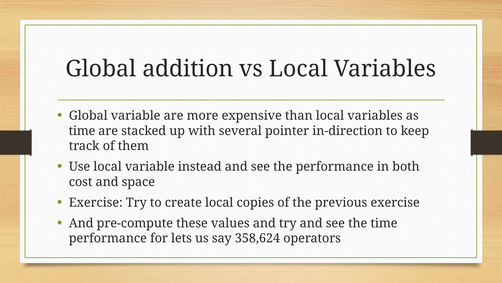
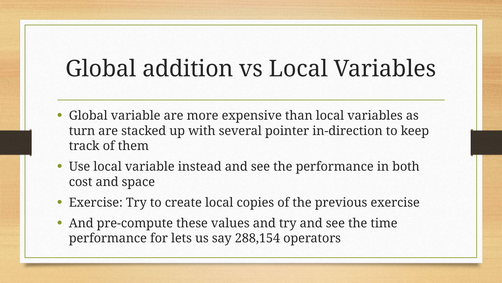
time at (82, 131): time -> turn
358,624: 358,624 -> 288,154
